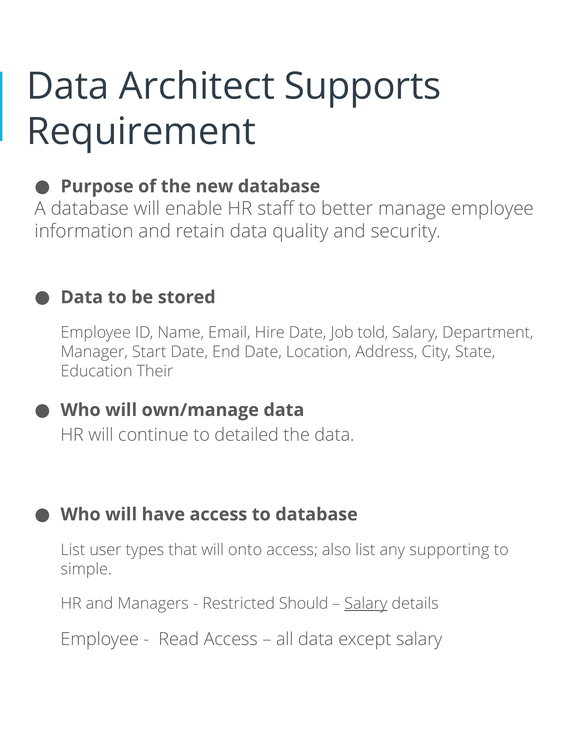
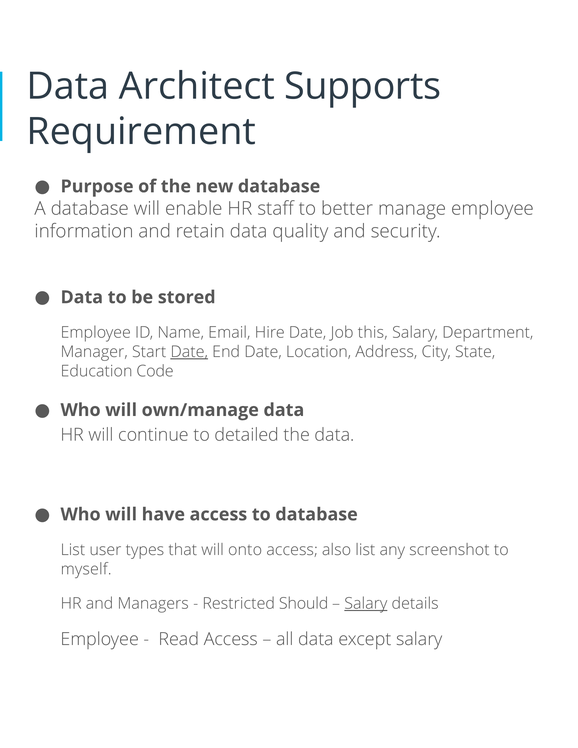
told: told -> this
Date at (189, 352) underline: none -> present
Their: Their -> Code
supporting: supporting -> screenshot
simple: simple -> myself
